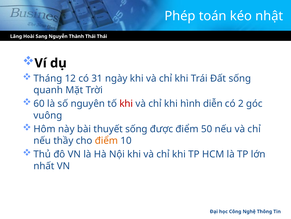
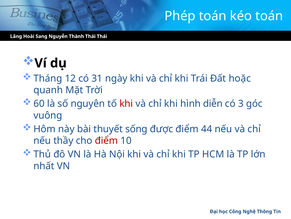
kéo nhật: nhật -> toán
Đất sống: sống -> hoặc
2: 2 -> 3
50: 50 -> 44
điểm at (106, 140) colour: orange -> red
